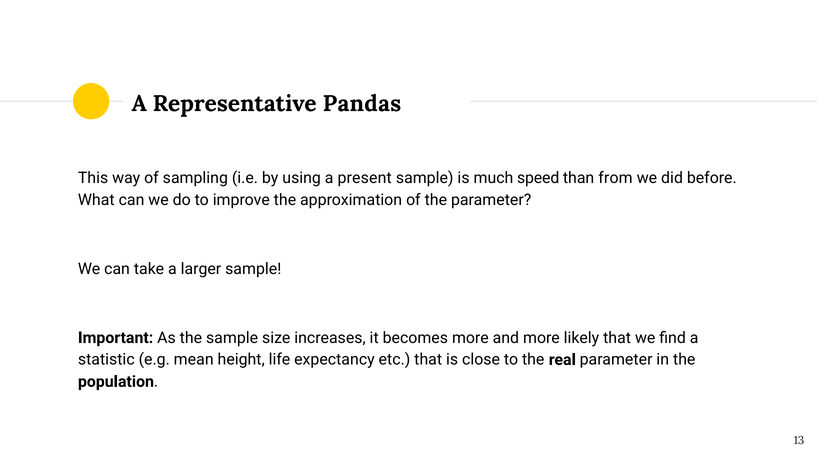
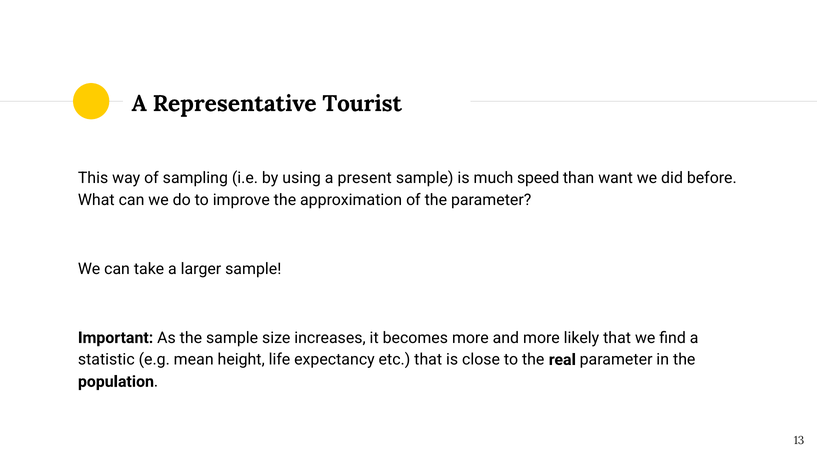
Pandas: Pandas -> Tourist
from: from -> want
